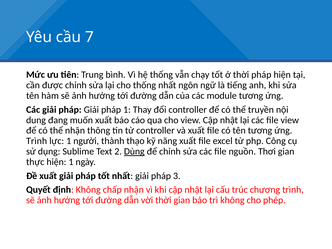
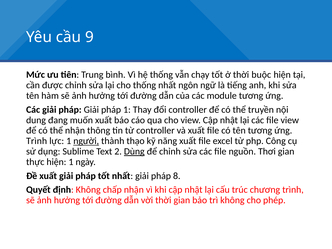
7: 7 -> 9
thời pháp: pháp -> buộc
người underline: none -> present
3: 3 -> 8
